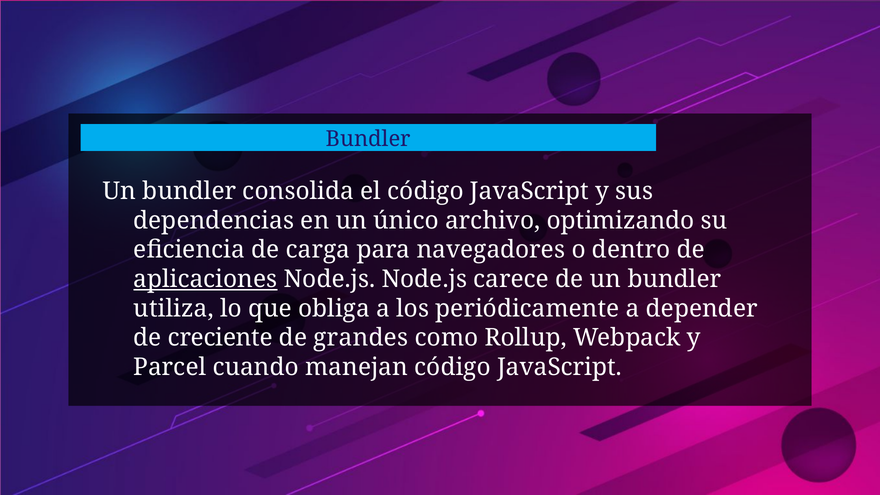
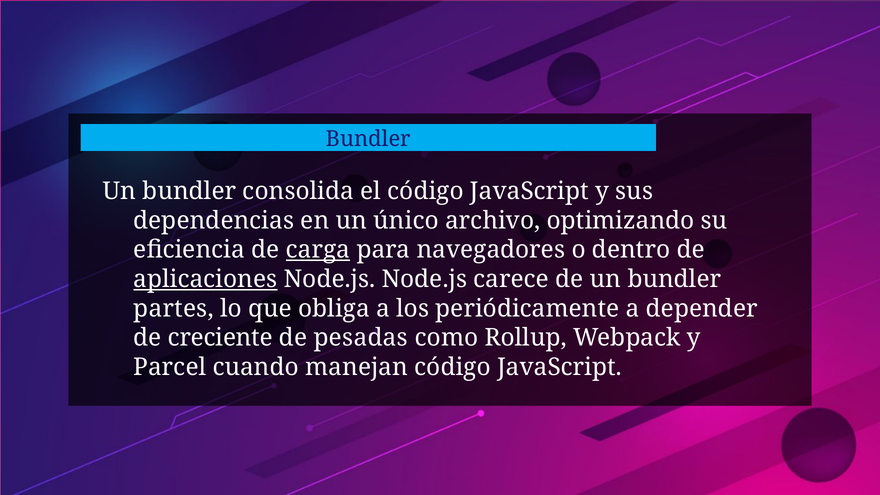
carga underline: none -> present
utiliza: utiliza -> partes
grandes: grandes -> pesadas
